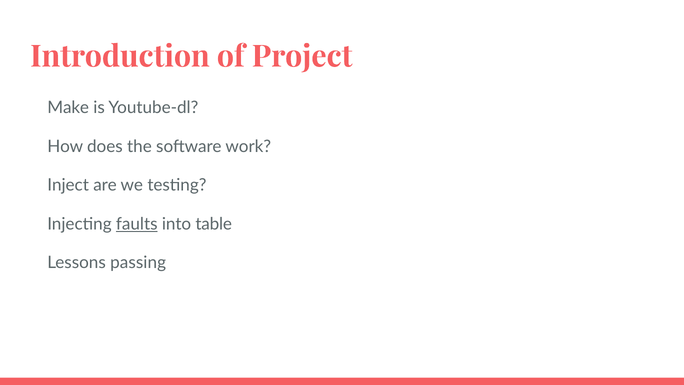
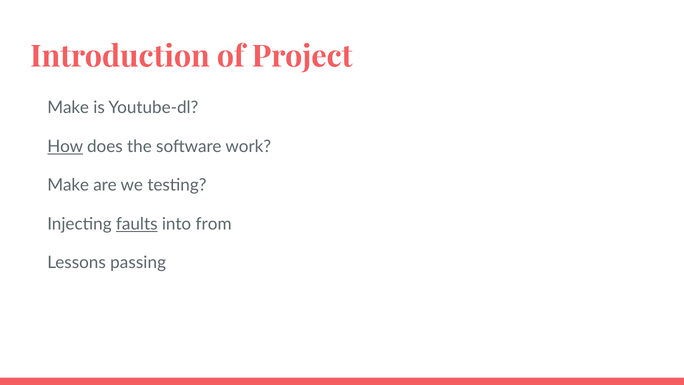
How underline: none -> present
Inject at (68, 185): Inject -> Make
table: table -> from
